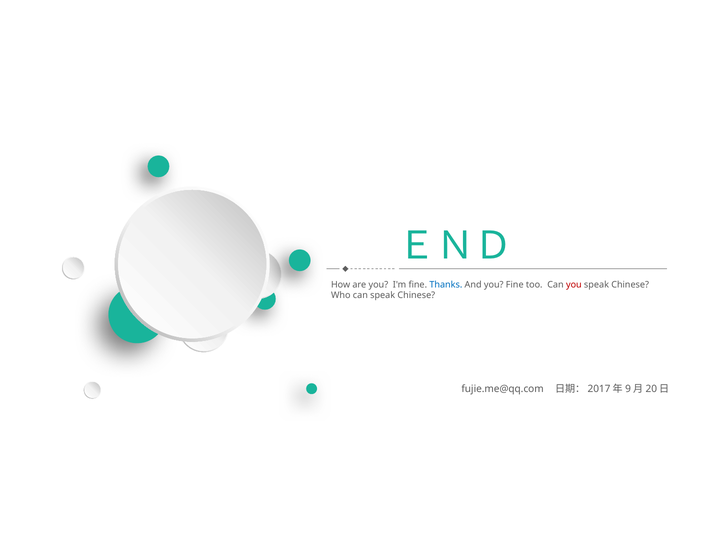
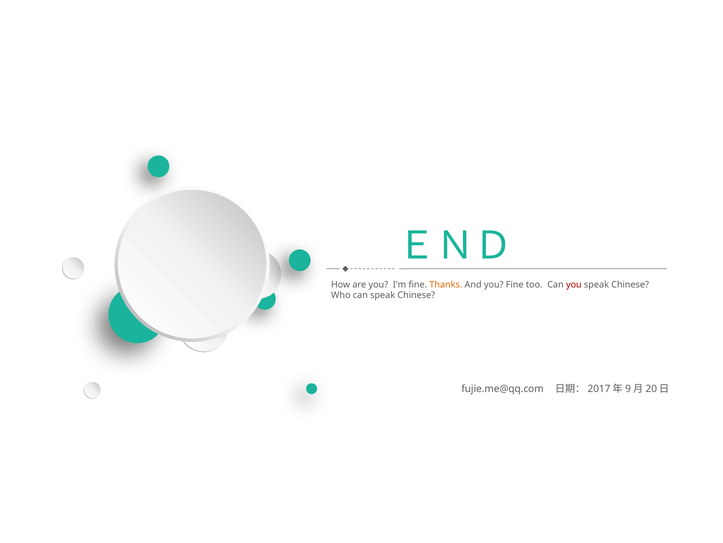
Thanks colour: blue -> orange
